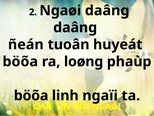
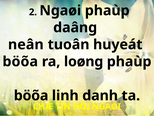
Ngaøi daâng: daâng -> phaùp
ñeán: ñeán -> neân
ngaïi: ngaïi -> danh
